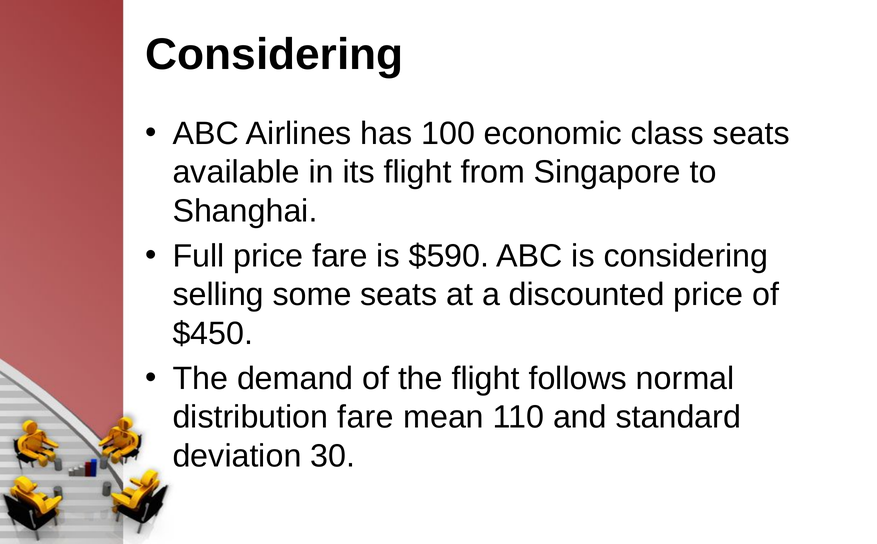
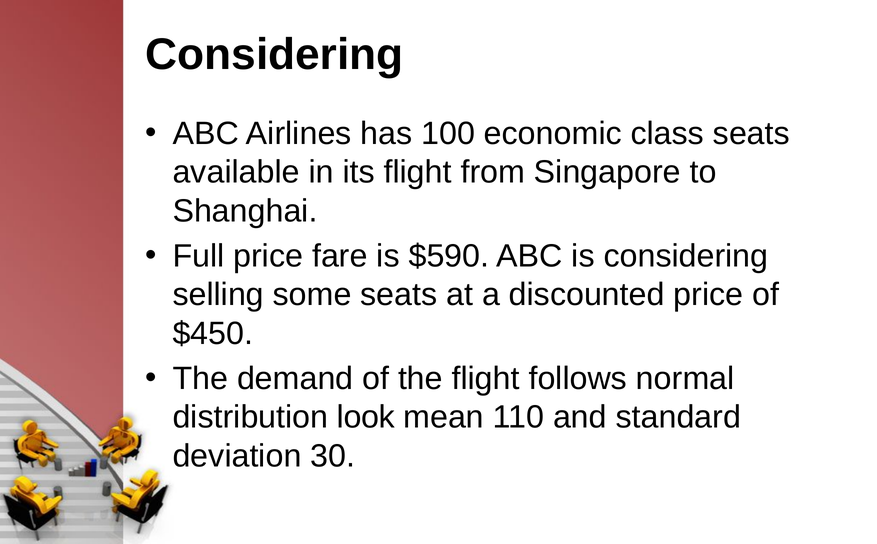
distribution fare: fare -> look
